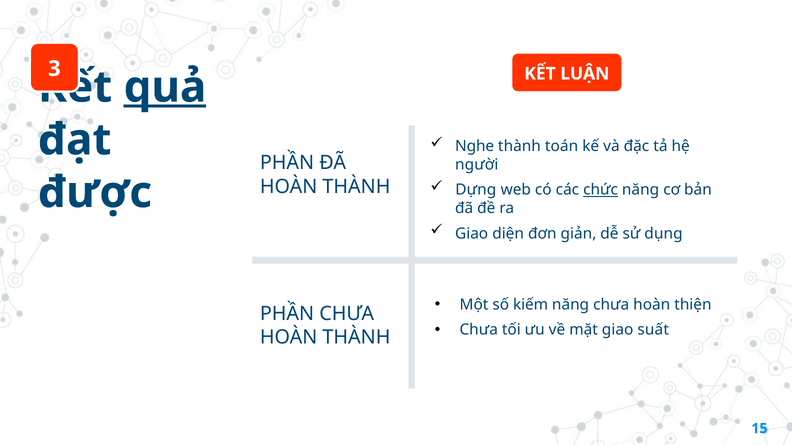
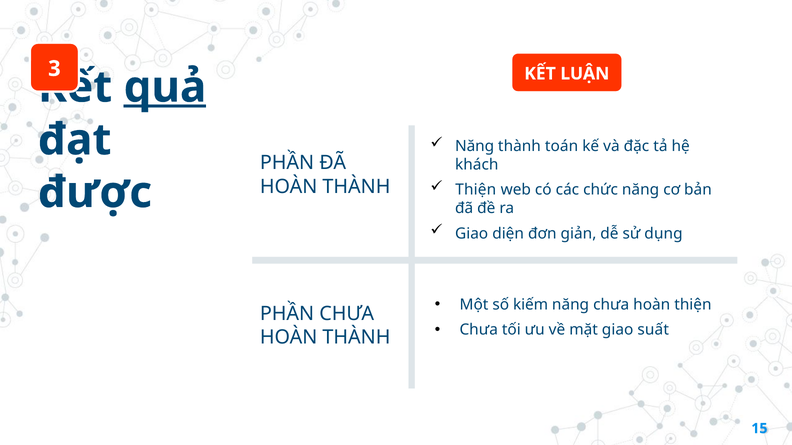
Nghe at (475, 147): Nghe -> Năng
người: người -> khách
Dựng at (476, 190): Dựng -> Thiện
chức underline: present -> none
